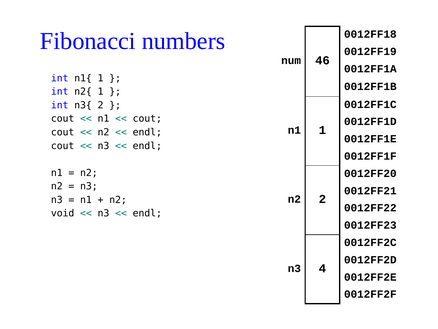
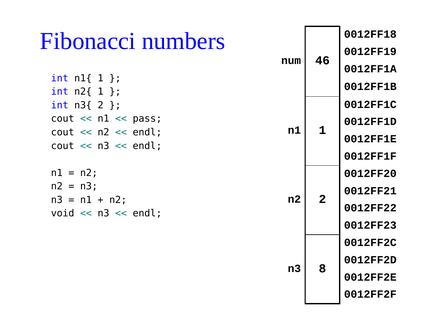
cout at (147, 119): cout -> pass
4: 4 -> 8
